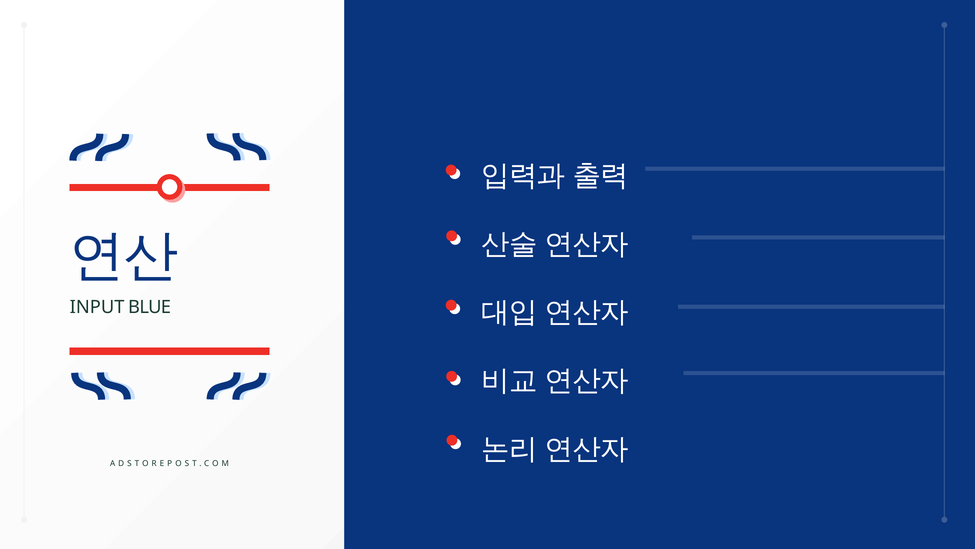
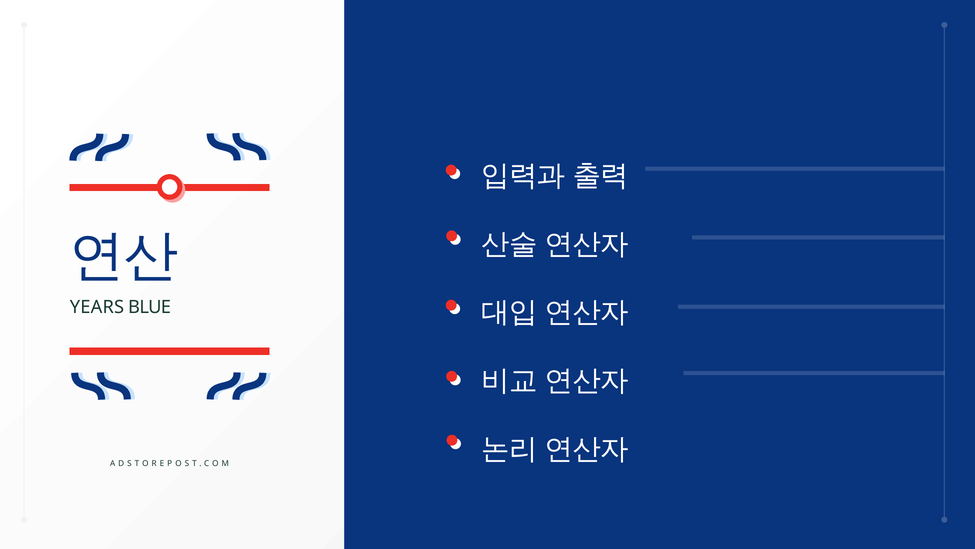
INPUT: INPUT -> YEARS
